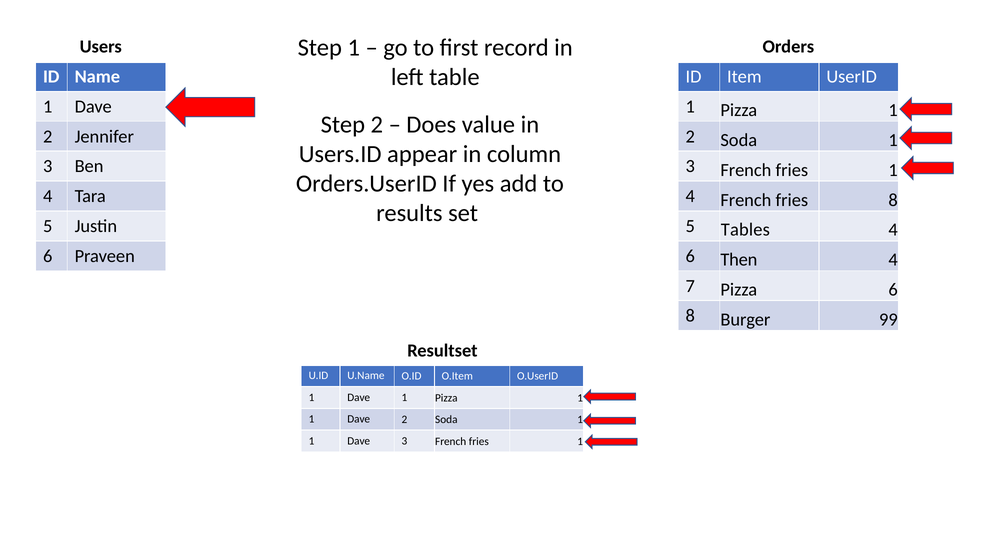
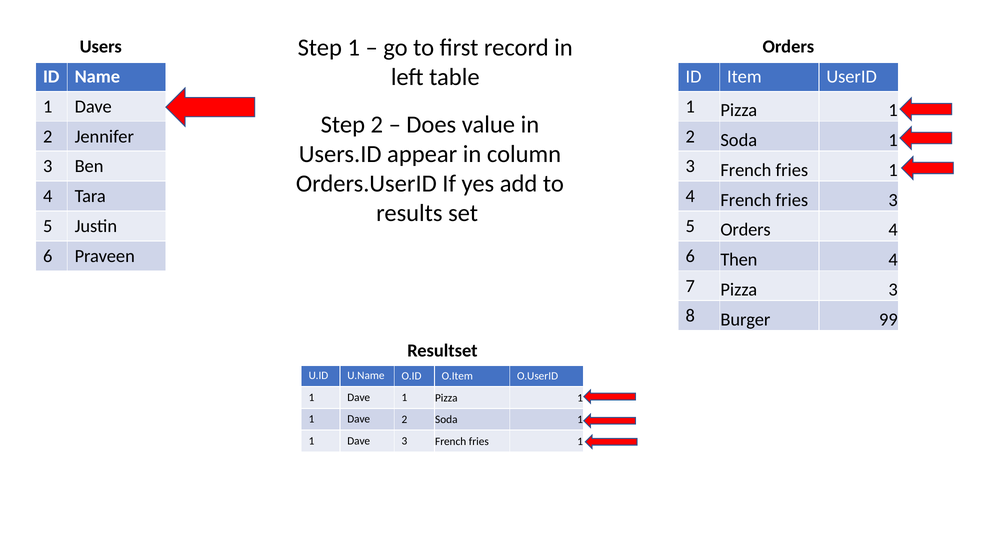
fries 8: 8 -> 3
5 Tables: Tables -> Orders
Pizza 6: 6 -> 3
